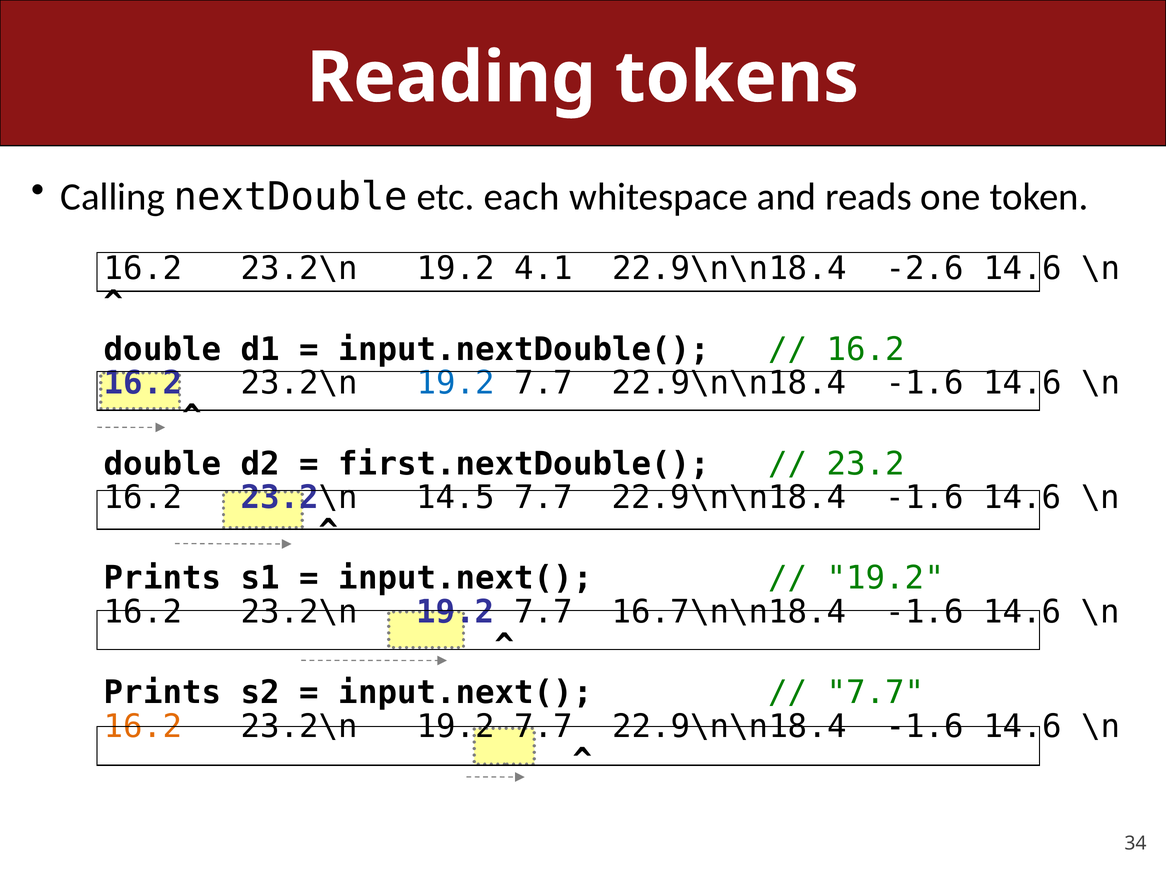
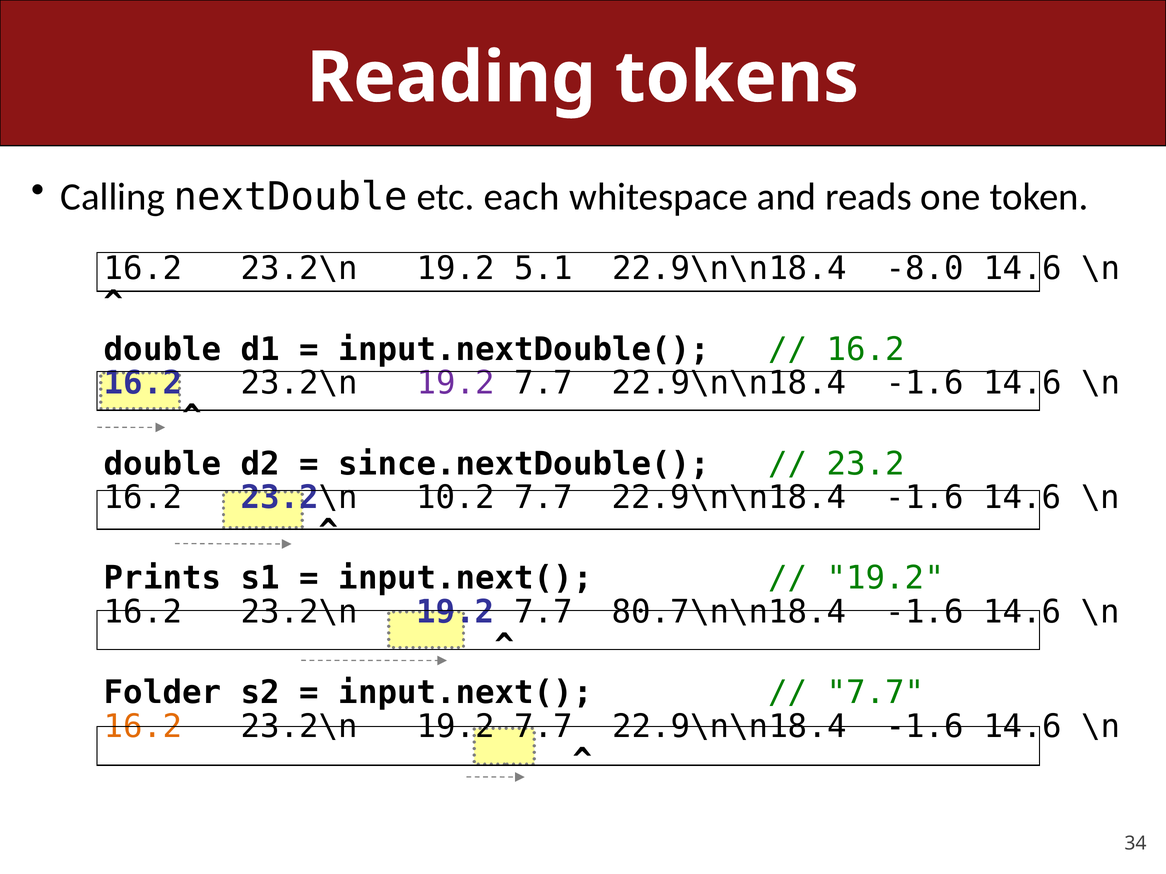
4.1: 4.1 -> 5.1
-2.6: -2.6 -> -8.0
19.2 at (456, 383) colour: blue -> purple
first.nextDouble(: first.nextDouble( -> since.nextDouble(
14.5: 14.5 -> 10.2
16.7\n\n18.4: 16.7\n\n18.4 -> 80.7\n\n18.4
Prints at (163, 693): Prints -> Folder
